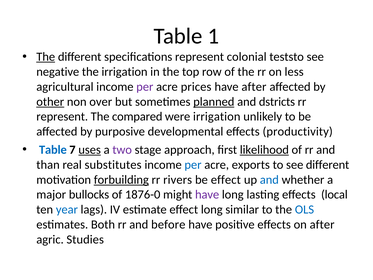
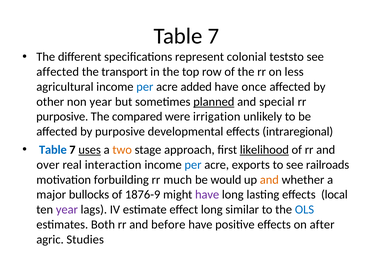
1 at (213, 36): 1 -> 7
The at (46, 57) underline: present -> none
negative at (58, 72): negative -> affected
the irrigation: irrigation -> transport
per at (145, 87) colour: purple -> blue
prices: prices -> added
have after: after -> once
other underline: present -> none
non over: over -> year
dstricts: dstricts -> special
represent at (62, 117): represent -> purposive
productivity: productivity -> intraregional
two colour: purple -> orange
than: than -> over
substitutes: substitutes -> interaction
see different: different -> railroads
forbuilding underline: present -> none
rivers: rivers -> much
be effect: effect -> would
and at (269, 180) colour: blue -> orange
1876-0: 1876-0 -> 1876-9
year at (67, 209) colour: blue -> purple
